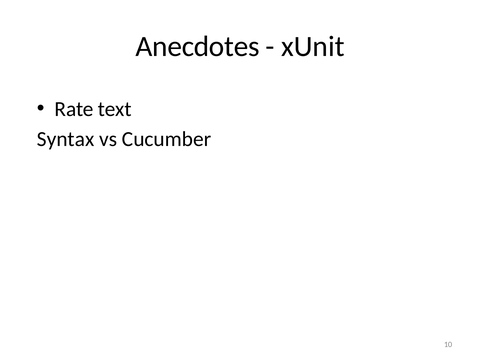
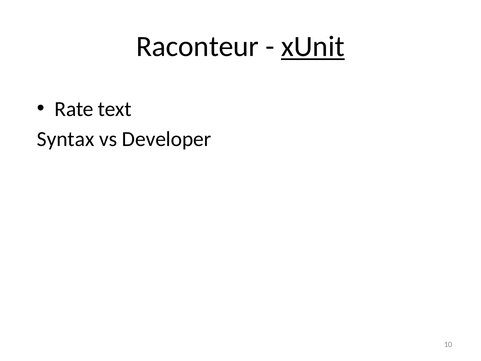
Anecdotes: Anecdotes -> Raconteur
xUnit underline: none -> present
Cucumber: Cucumber -> Developer
